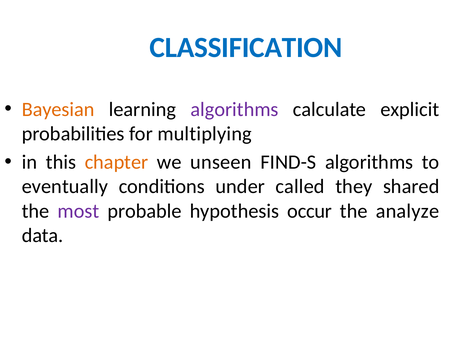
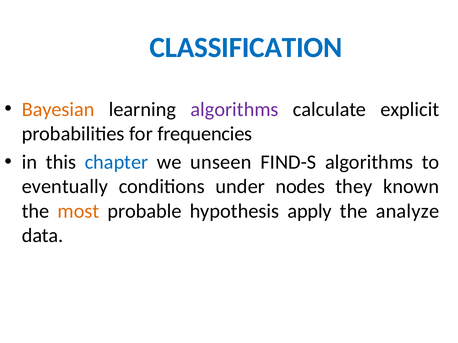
multiplying: multiplying -> frequencies
chapter colour: orange -> blue
called: called -> nodes
shared: shared -> known
most colour: purple -> orange
occur: occur -> apply
